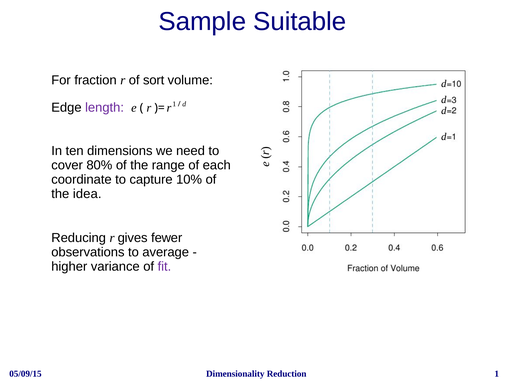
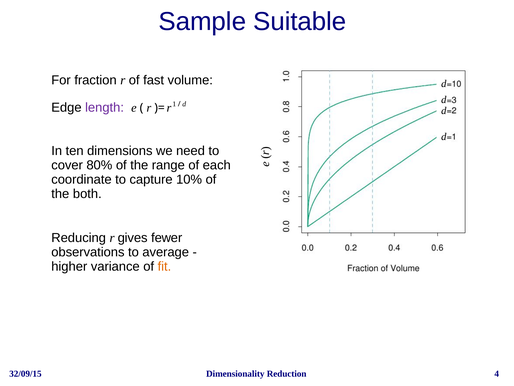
sort: sort -> fast
idea: idea -> both
fit colour: purple -> orange
05/09/15: 05/09/15 -> 32/09/15
Reduction 1: 1 -> 4
